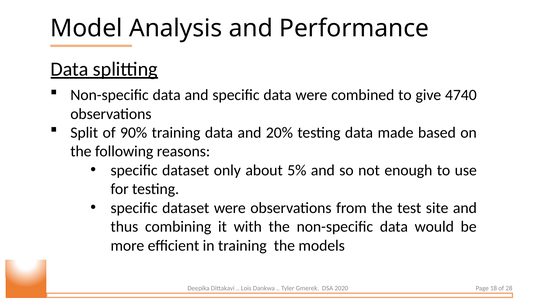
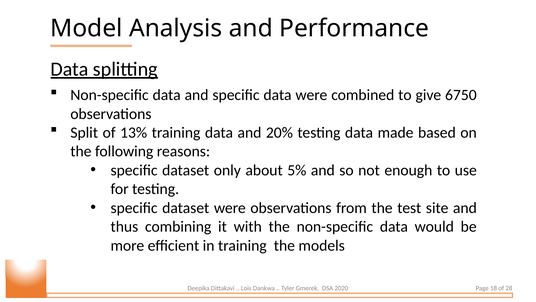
4740: 4740 -> 6750
90%: 90% -> 13%
